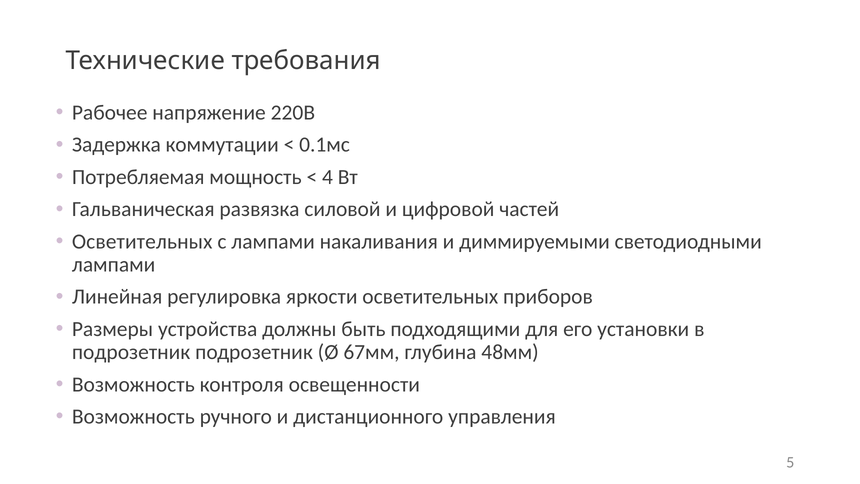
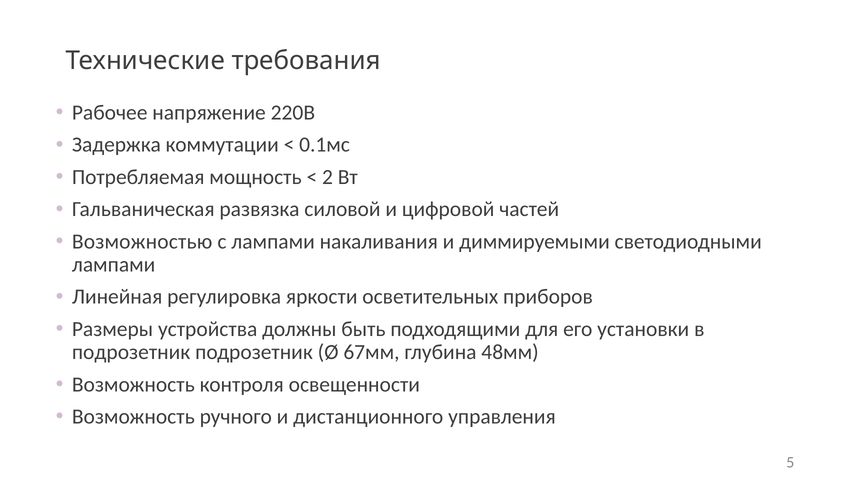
4: 4 -> 2
Осветительных at (142, 241): Осветительных -> Возможностью
